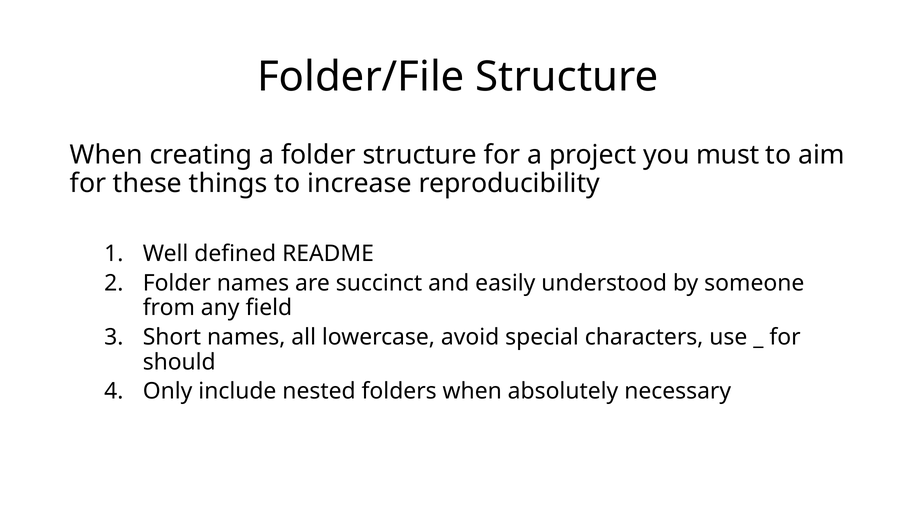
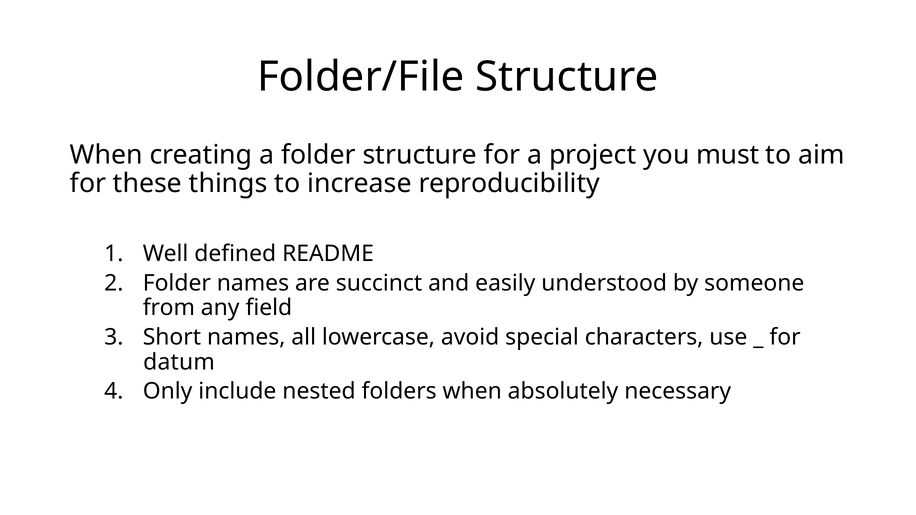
should: should -> datum
